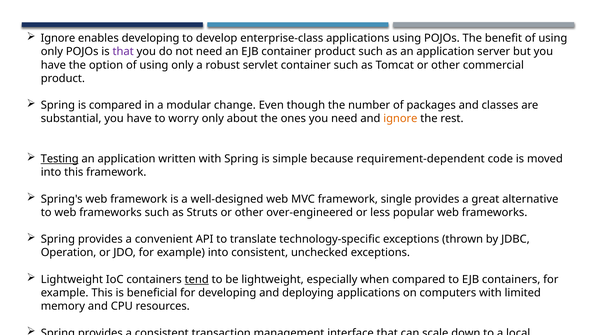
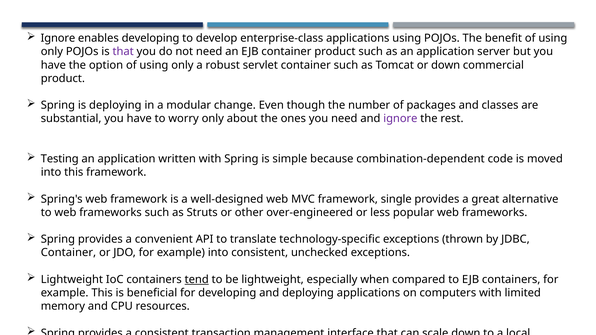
Tomcat or other: other -> down
is compared: compared -> deploying
ignore at (400, 119) colour: orange -> purple
Testing underline: present -> none
requirement-dependent: requirement-dependent -> combination-dependent
Operation at (69, 253): Operation -> Container
